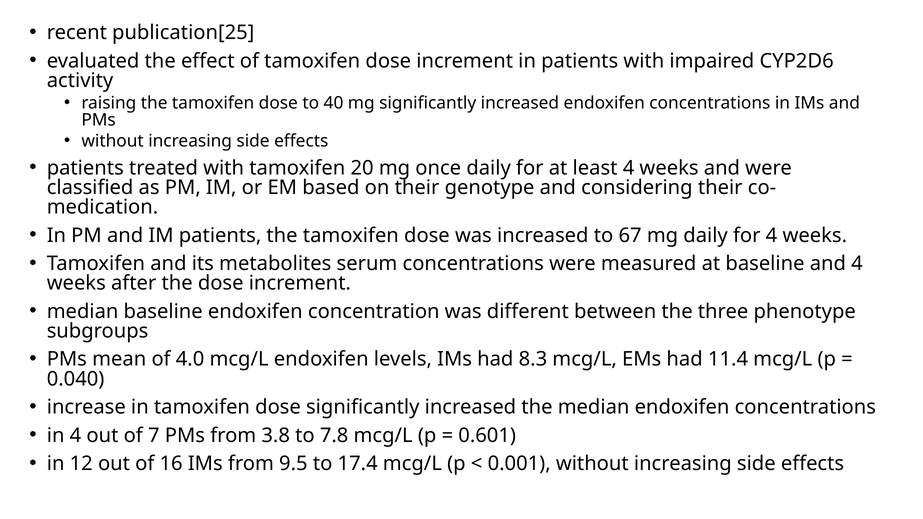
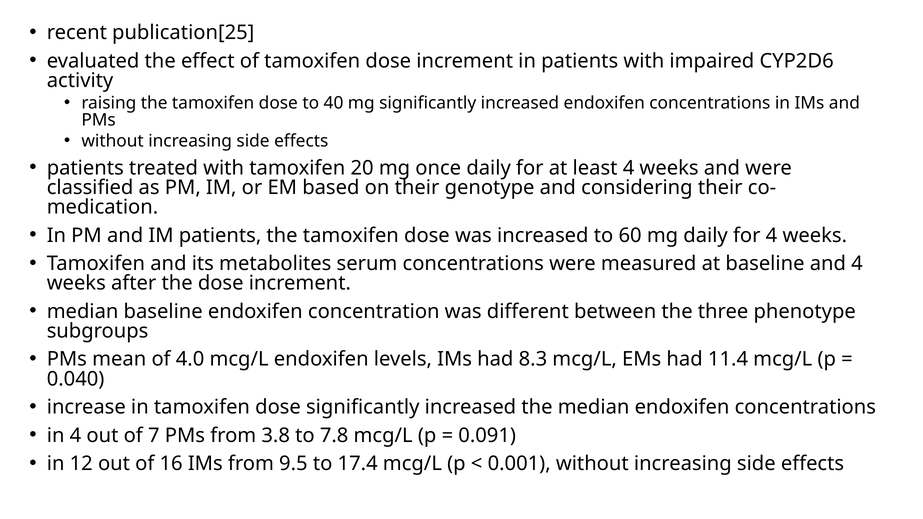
67: 67 -> 60
0.601: 0.601 -> 0.091
